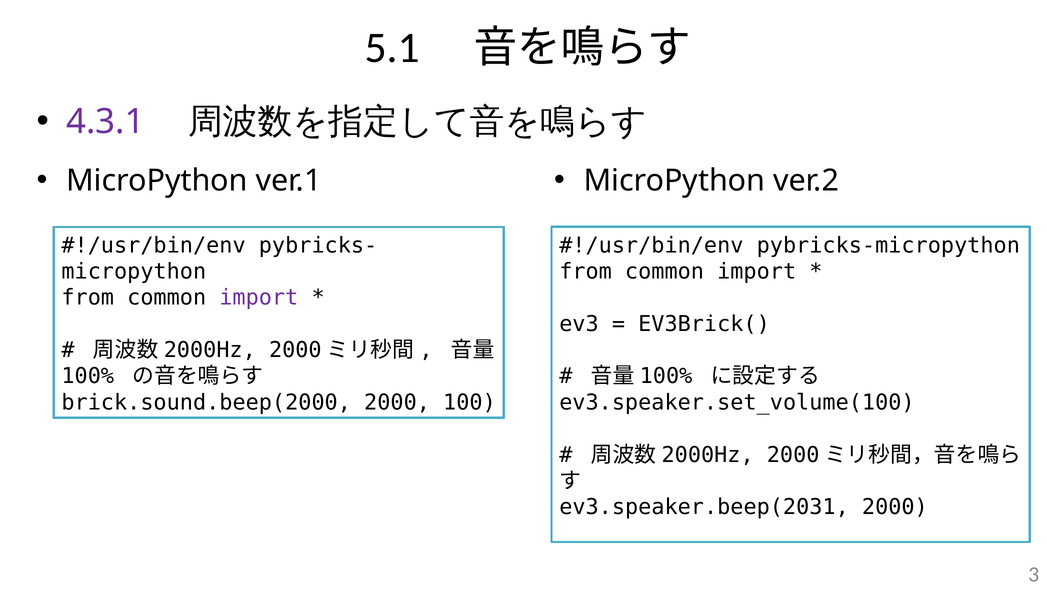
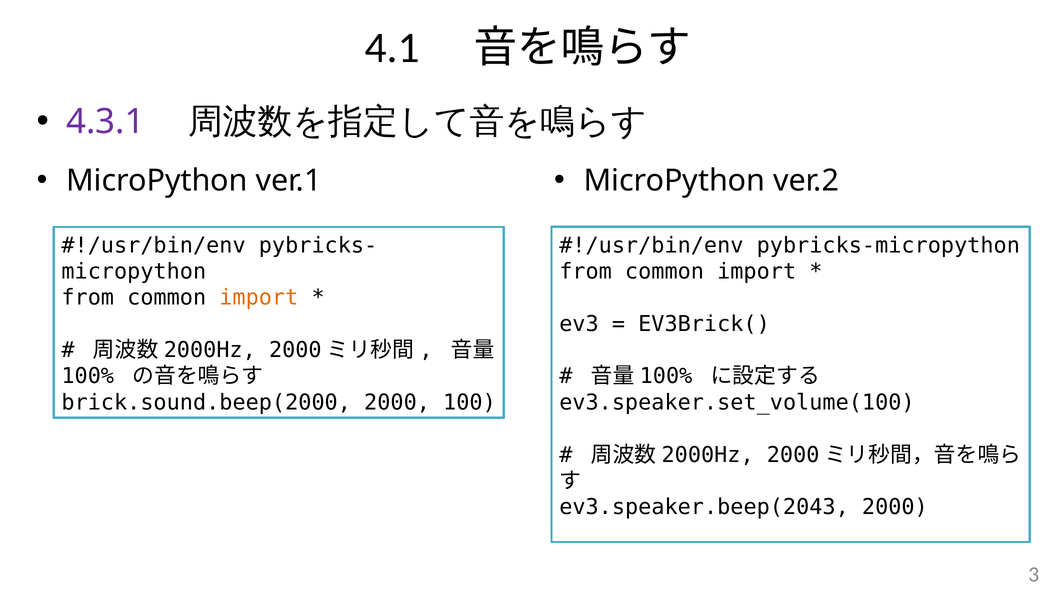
5.1: 5.1 -> 4.1
import at (259, 298) colour: purple -> orange
ev3.speaker.beep(2031: ev3.speaker.beep(2031 -> ev3.speaker.beep(2043
